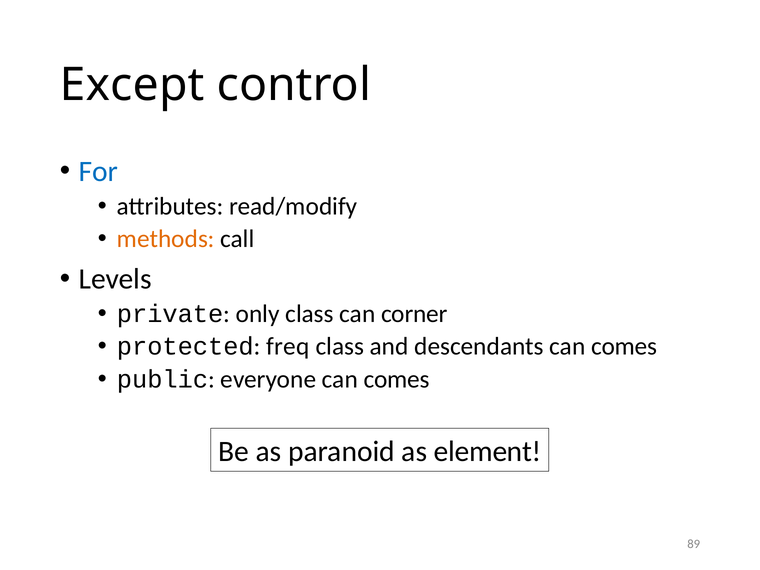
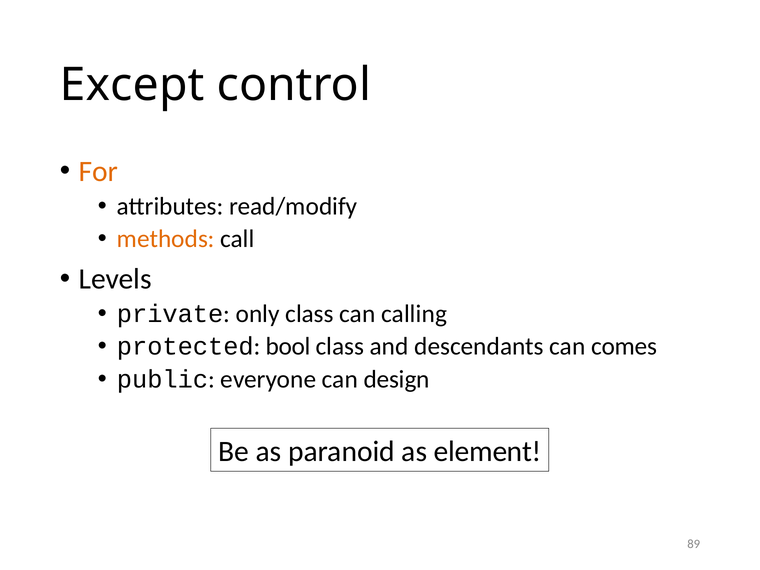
For colour: blue -> orange
corner: corner -> calling
freq: freq -> bool
everyone can comes: comes -> design
